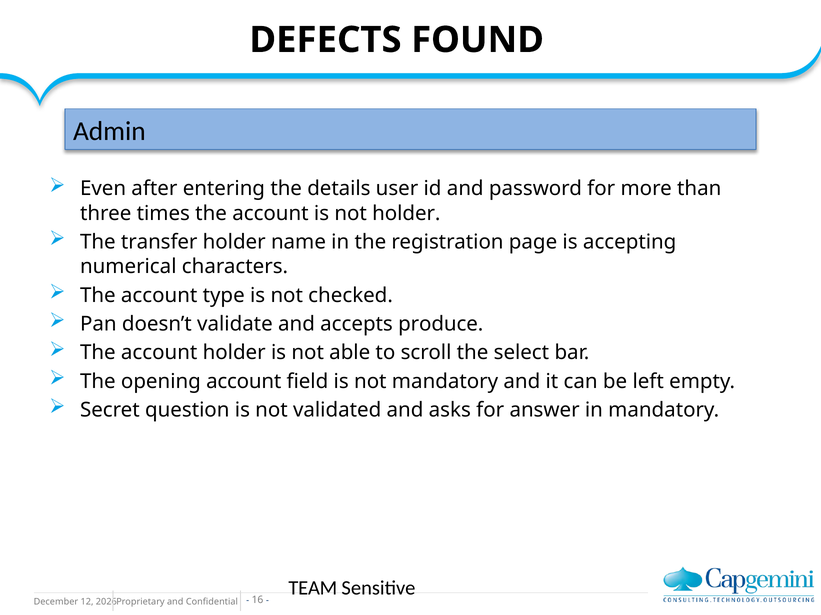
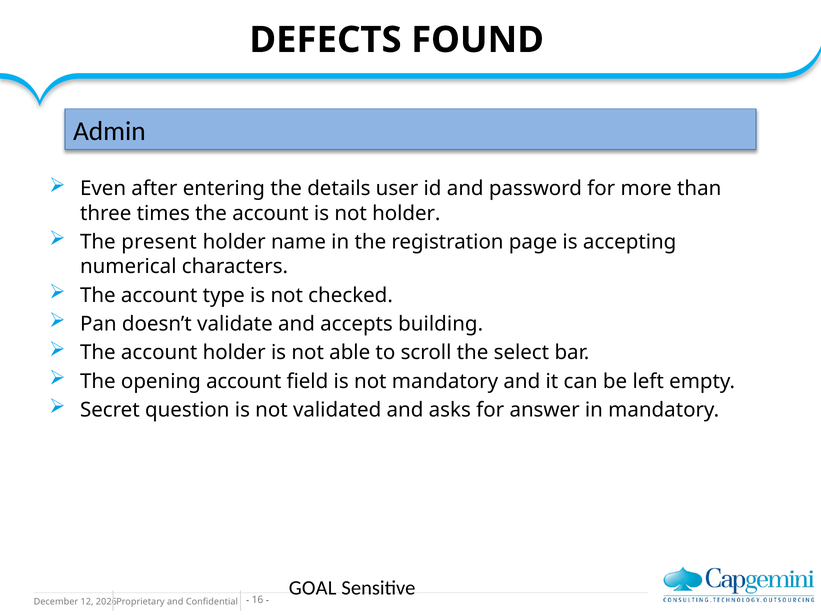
transfer: transfer -> present
produce: produce -> building
TEAM: TEAM -> GOAL
